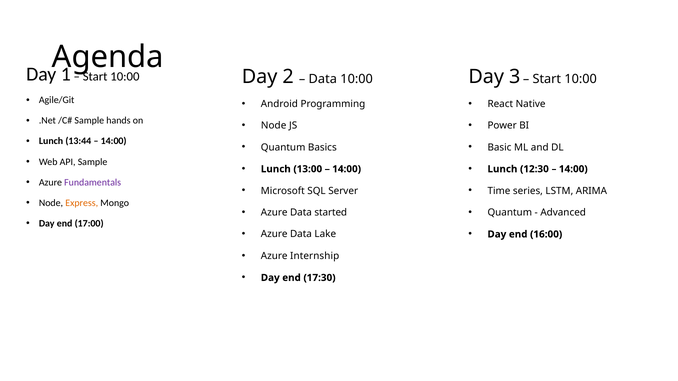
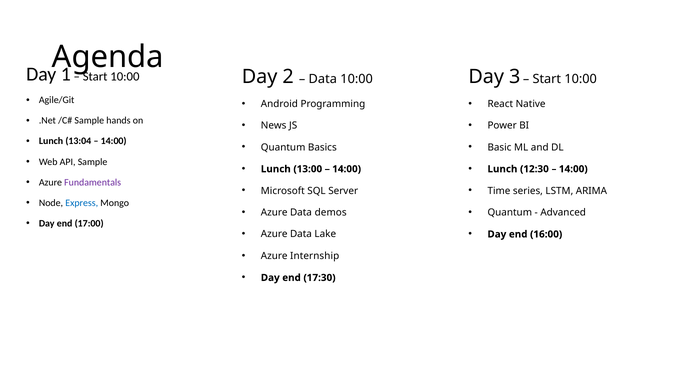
Node at (274, 126): Node -> News
13:44: 13:44 -> 13:04
Express colour: orange -> blue
started: started -> demos
